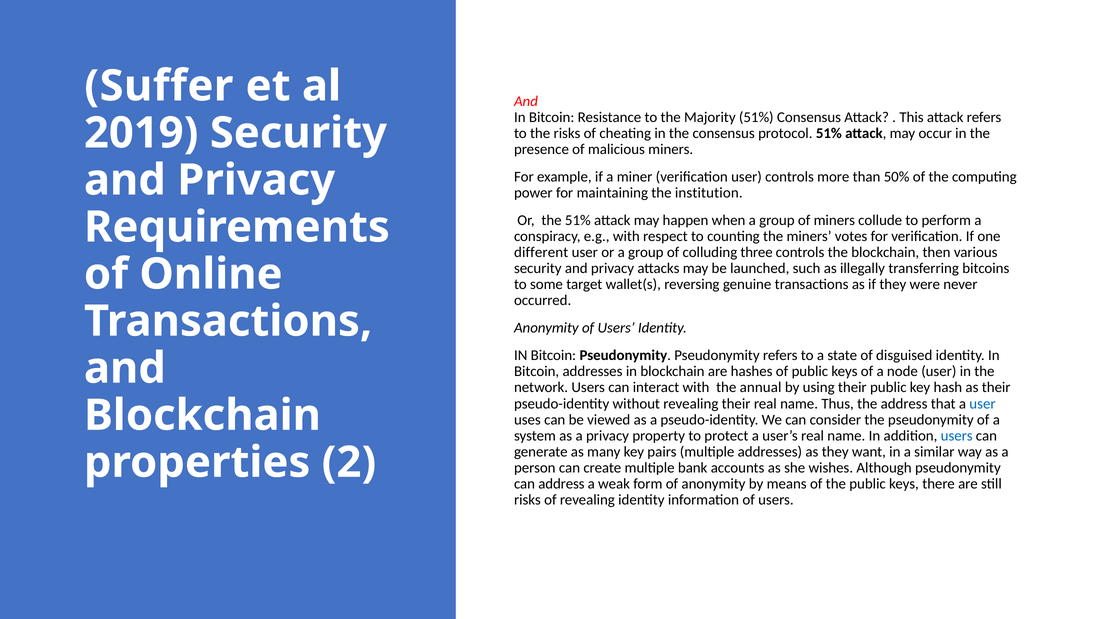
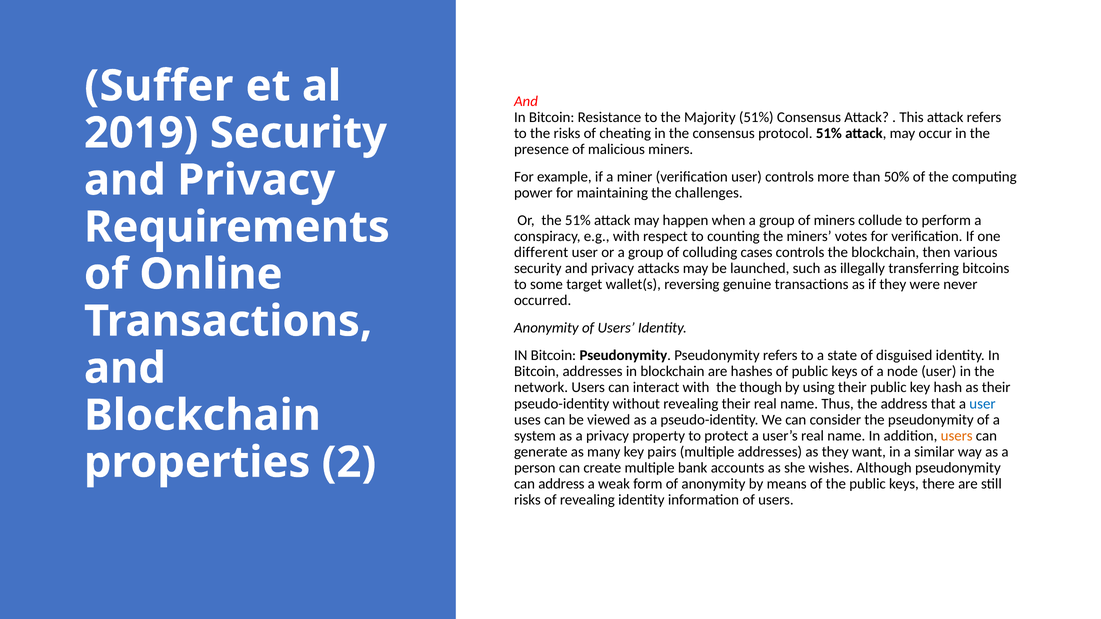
institution: institution -> challenges
three: three -> cases
annual: annual -> though
users at (957, 436) colour: blue -> orange
